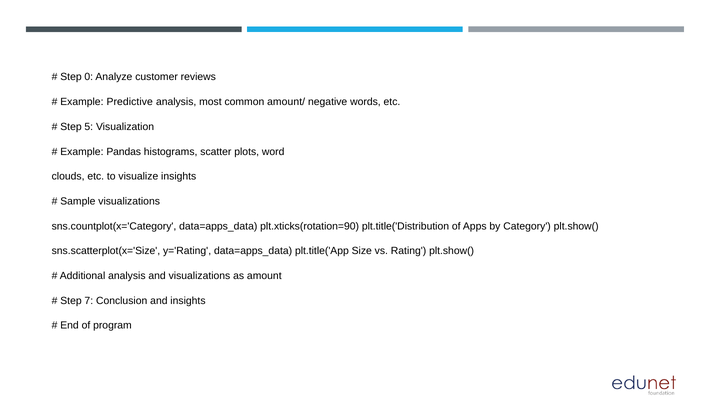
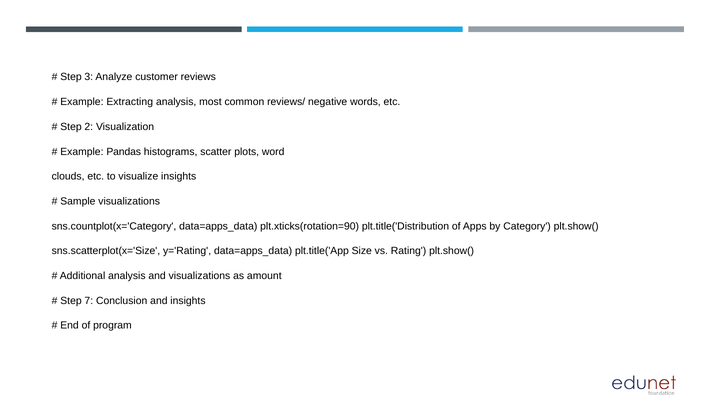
0: 0 -> 3
Predictive: Predictive -> Extracting
amount/: amount/ -> reviews/
5: 5 -> 2
